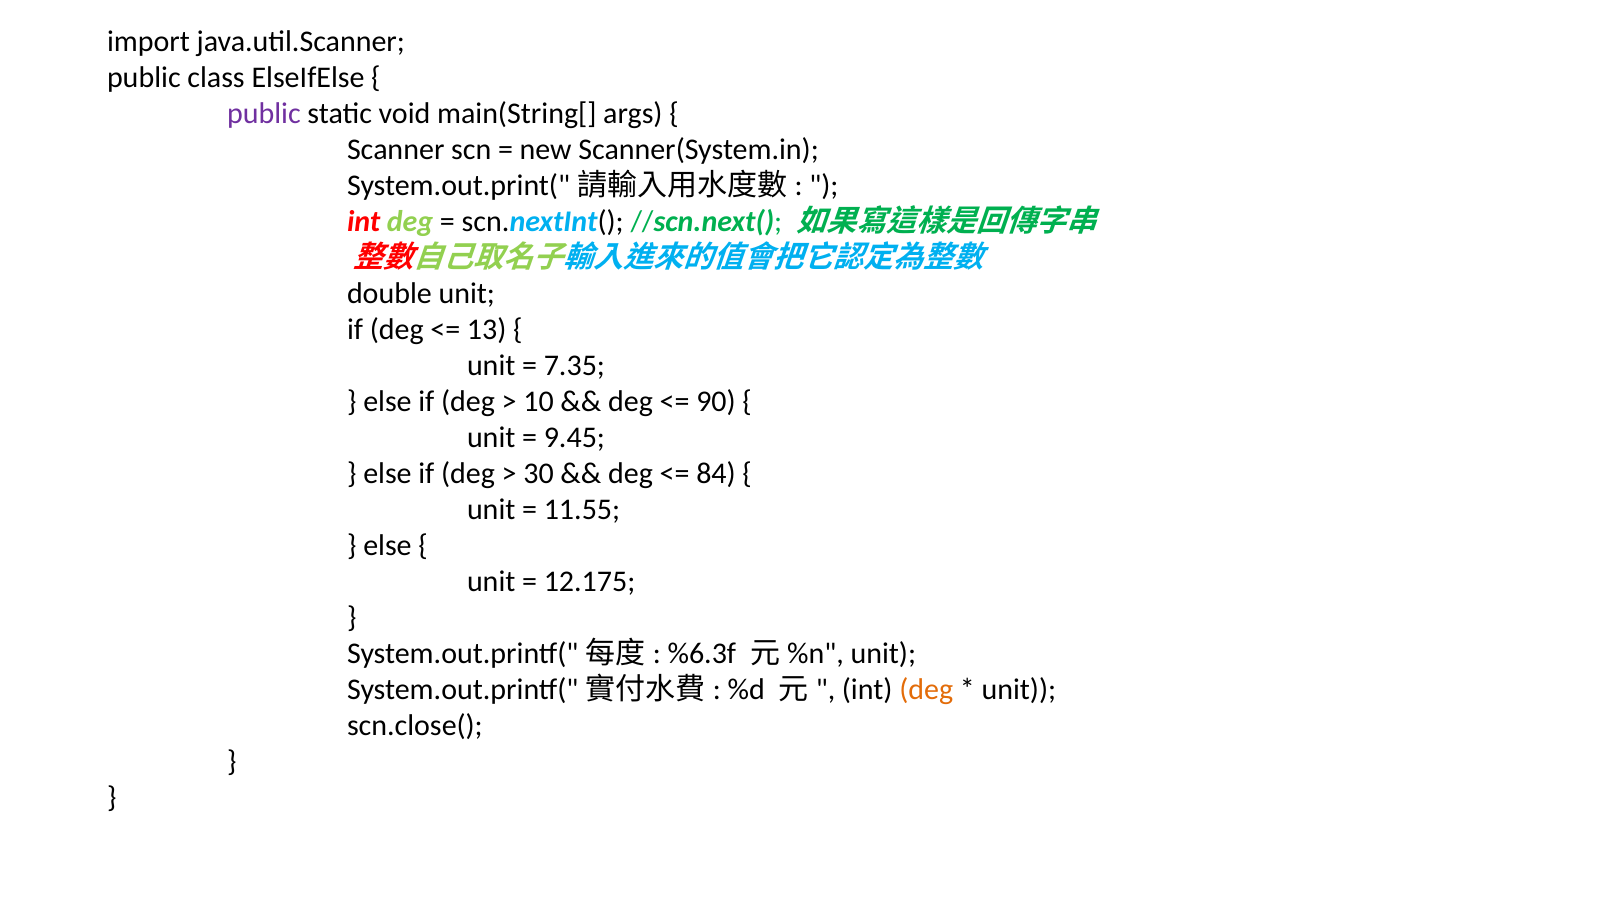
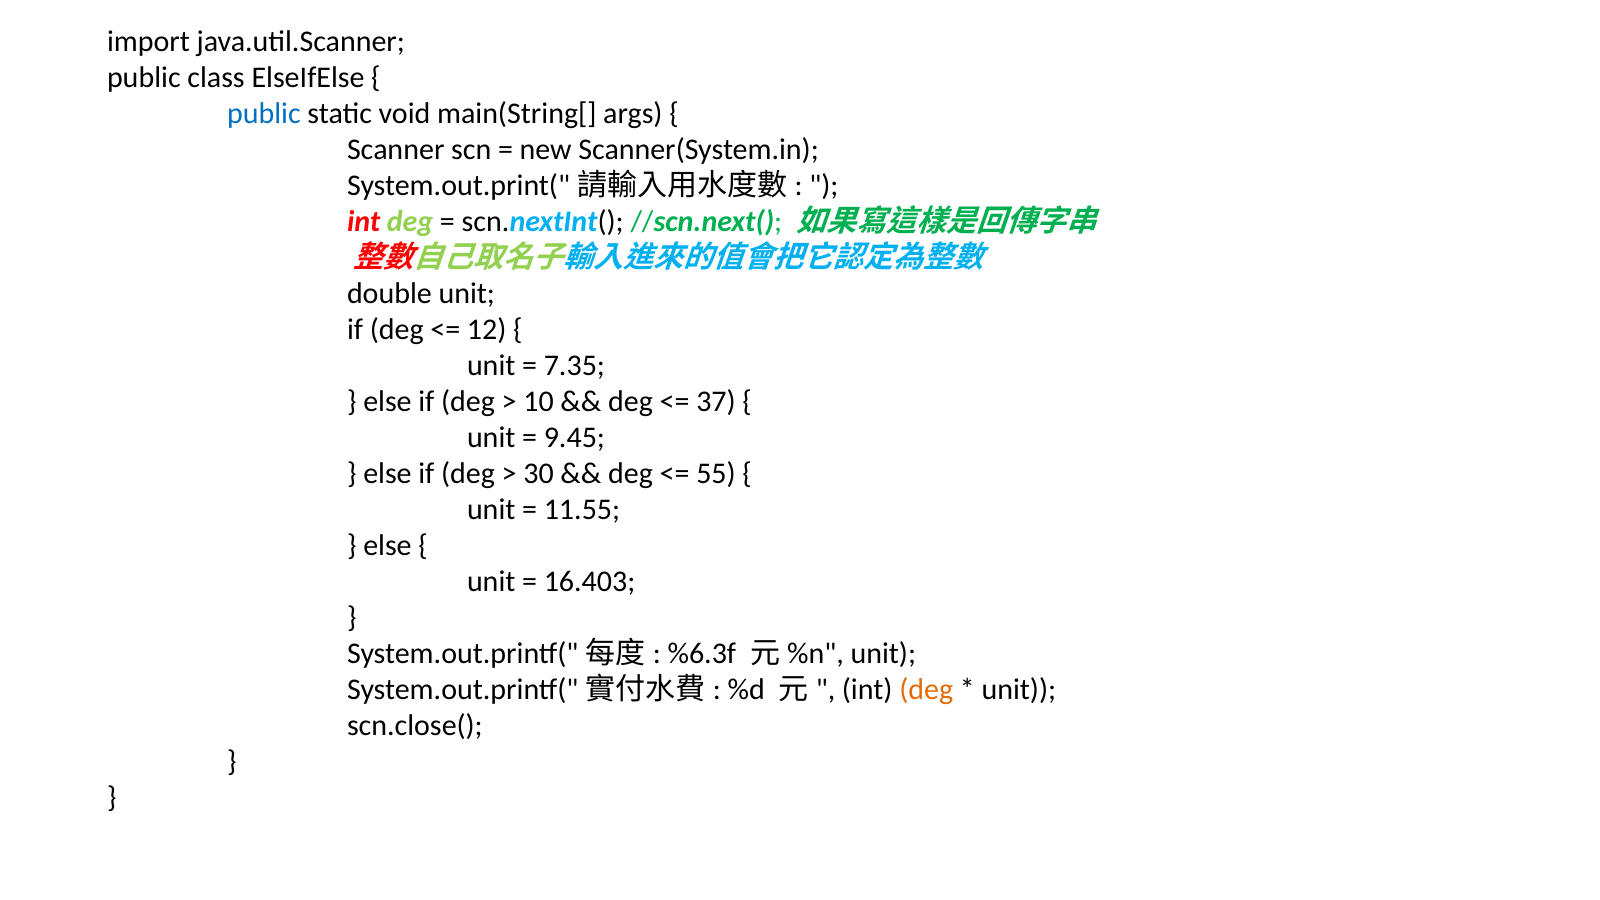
public at (264, 113) colour: purple -> blue
13: 13 -> 12
90: 90 -> 37
84: 84 -> 55
12.175: 12.175 -> 16.403
